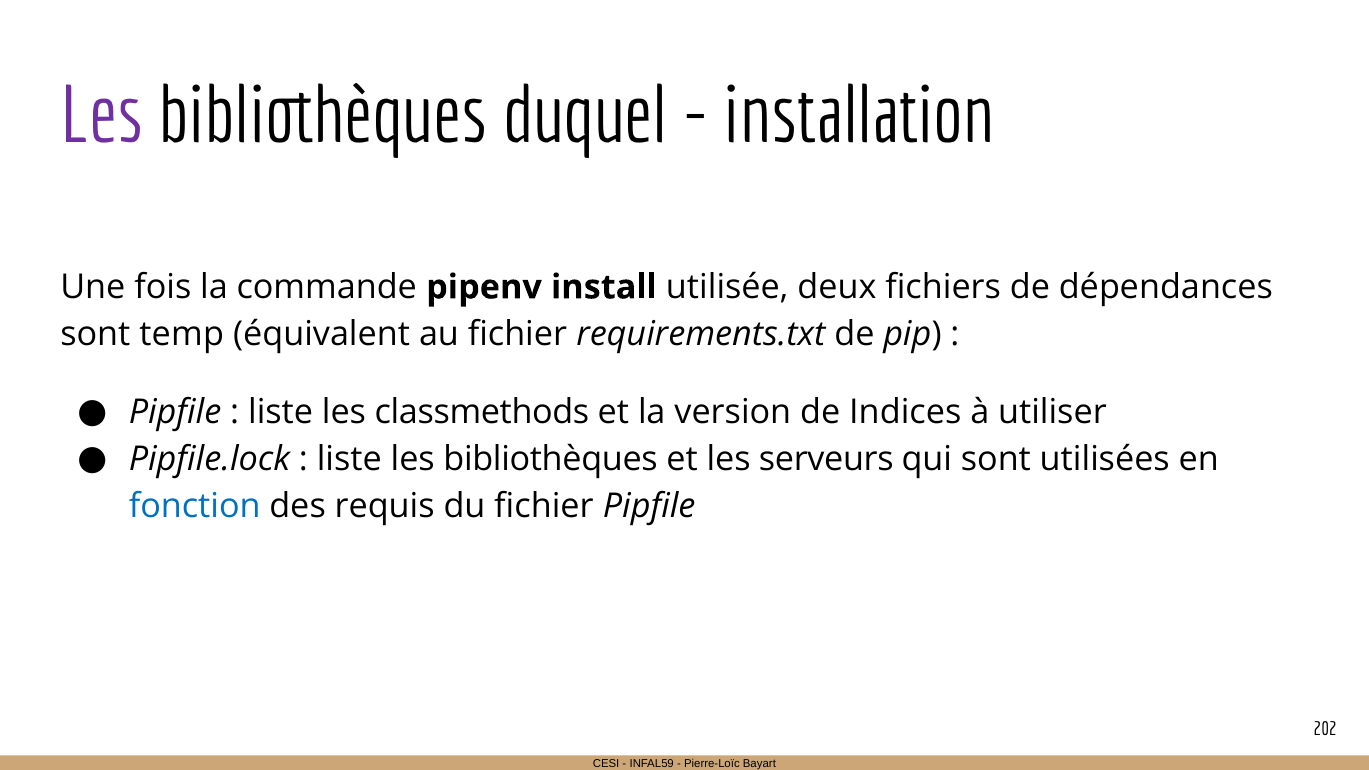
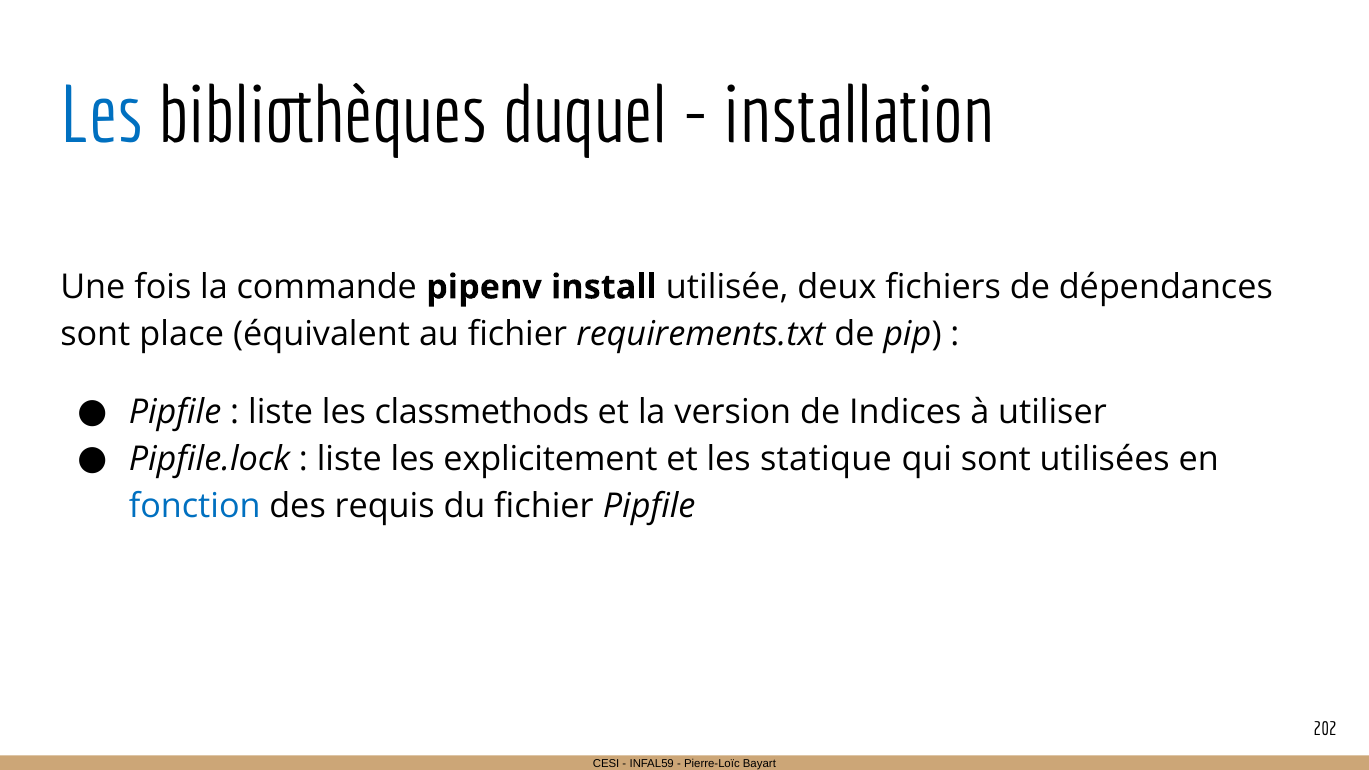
Les at (102, 116) colour: purple -> blue
temp: temp -> place
liste les bibliothèques: bibliothèques -> explicitement
serveurs: serveurs -> statique
